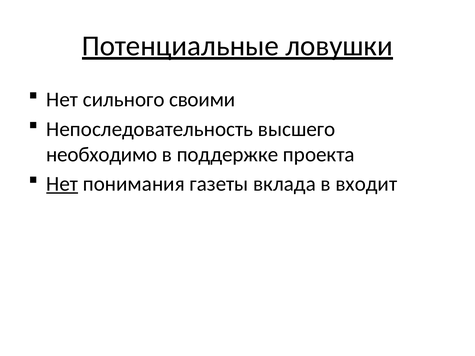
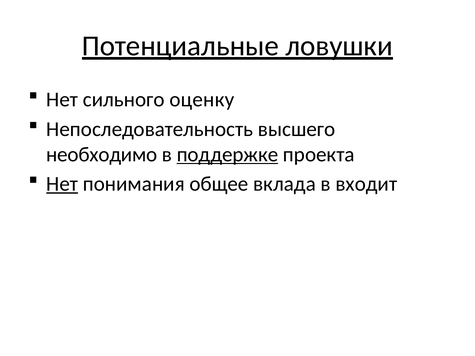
своими: своими -> оценку
поддержке underline: none -> present
газеты: газеты -> общее
